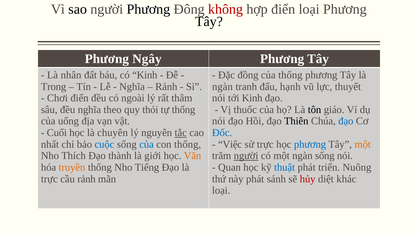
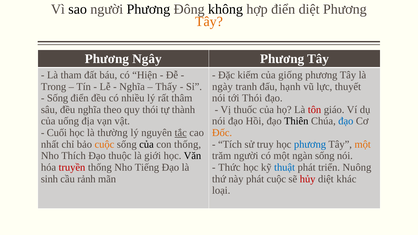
không colour: red -> black
điển loại: loại -> diệt
Tây at (209, 21) colour: black -> orange
nhân: nhân -> tham
có Kinh: Kinh -> Hiện
đồng: đồng -> kiếm
của thống: thống -> giống
Rảnh at (166, 87): Rảnh -> Thấy
ngàn at (222, 87): ngàn -> ngày
Chơi at (57, 98): Chơi -> Sống
ngoài: ngoài -> nhiều
tới Kinh: Kinh -> Thói
tự thống: thống -> thành
tôn colour: black -> red
chuyên: chuyên -> thường
Đốc colour: blue -> orange
cuộc at (104, 144) colour: blue -> orange
của at (147, 144) colour: blue -> black
Việc: Việc -> Tích
sử trực: trực -> truy
thành: thành -> thuộc
Văn colour: orange -> black
người at (246, 156) underline: present -> none
truyền colour: orange -> red
Quan: Quan -> Thức
trực at (49, 179): trực -> sinh
phát sánh: sánh -> cuộc
